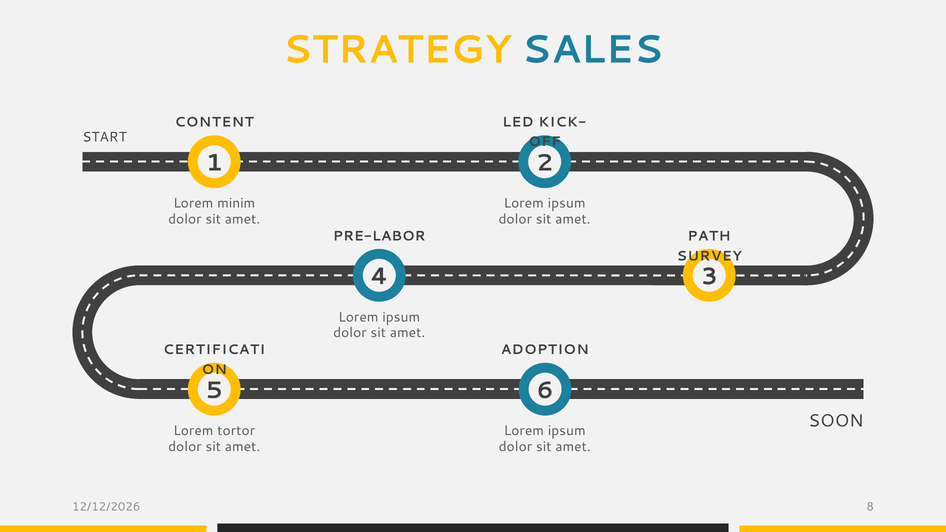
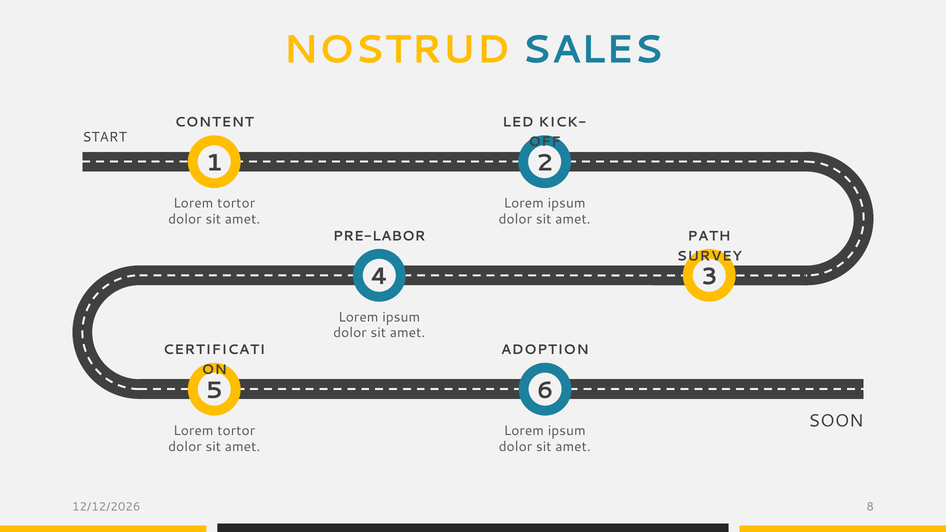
STRATEGY: STRATEGY -> NOSTRUD
minim at (236, 203): minim -> tortor
